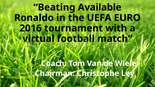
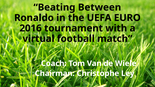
Available: Available -> Between
